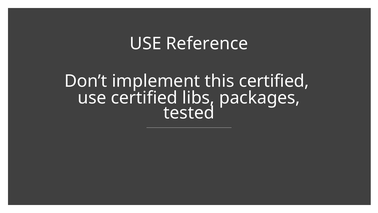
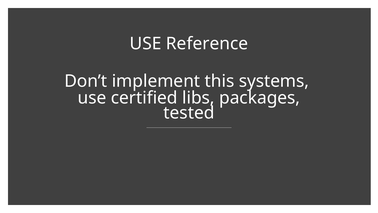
this certified: certified -> systems
